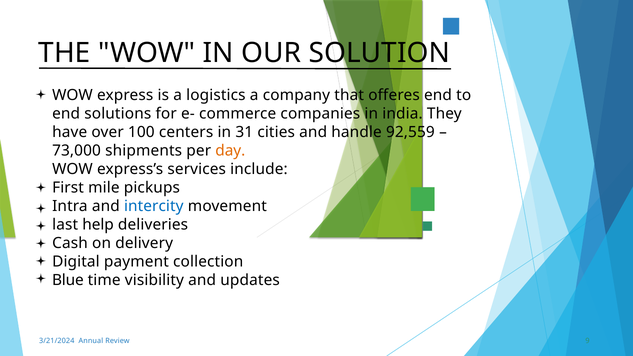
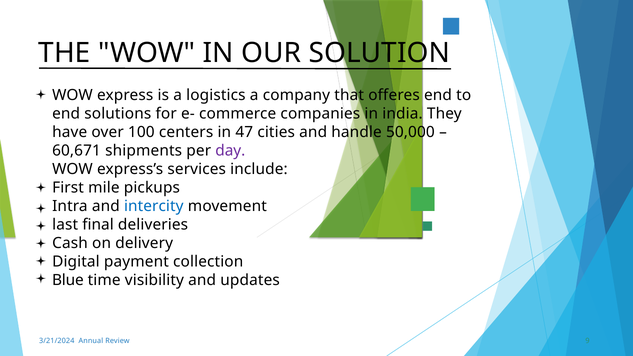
31: 31 -> 47
92,559: 92,559 -> 50,000
73,000: 73,000 -> 60,671
day colour: orange -> purple
help: help -> final
